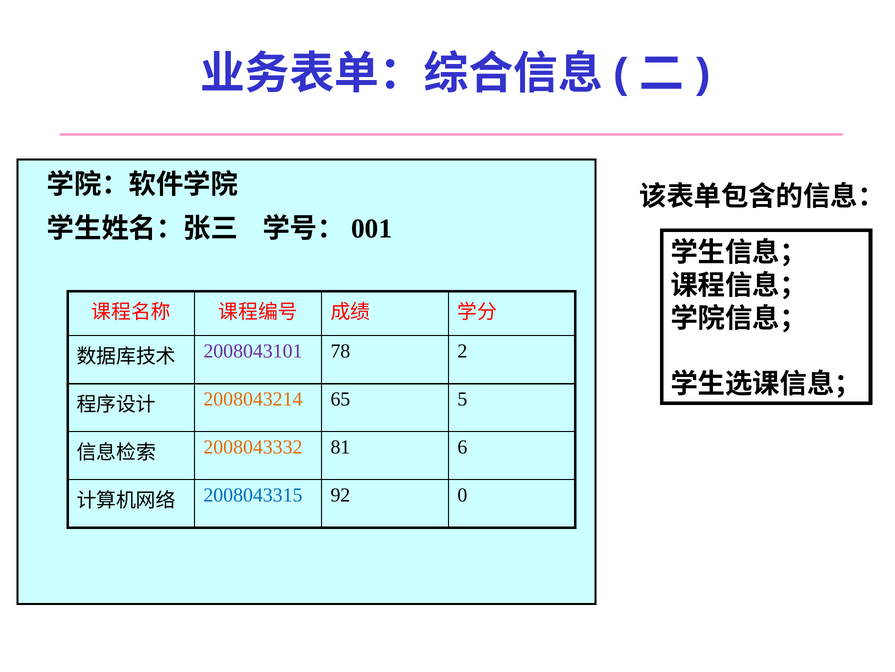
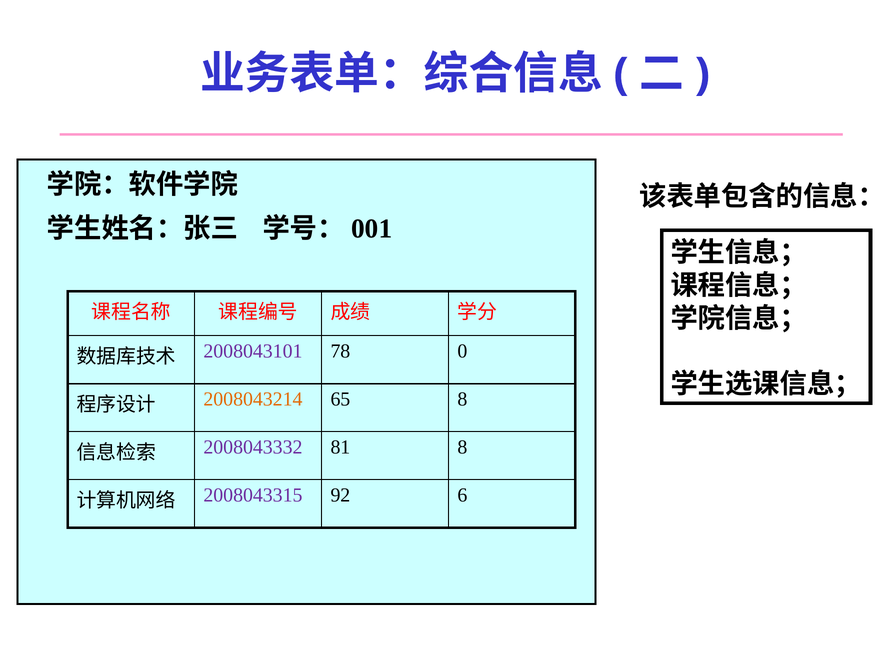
2: 2 -> 0
65 5: 5 -> 8
2008043332 colour: orange -> purple
81 6: 6 -> 8
2008043315 colour: blue -> purple
0: 0 -> 6
